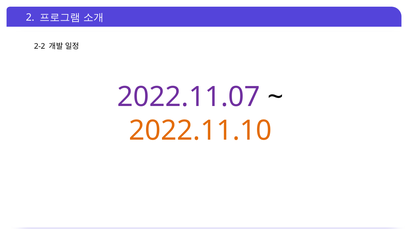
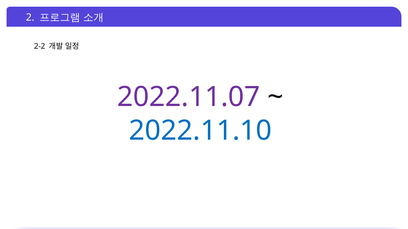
2022.11.10 colour: orange -> blue
